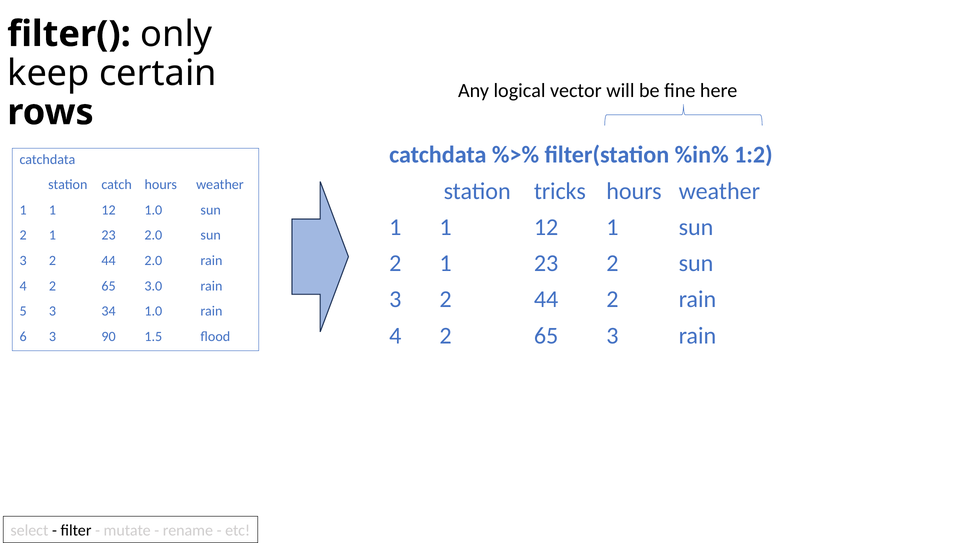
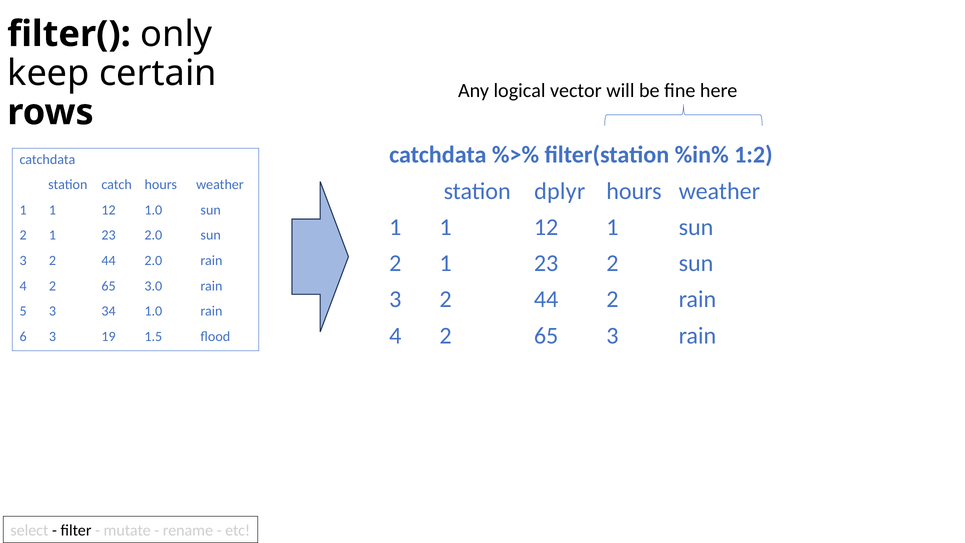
tricks: tricks -> dplyr
90: 90 -> 19
